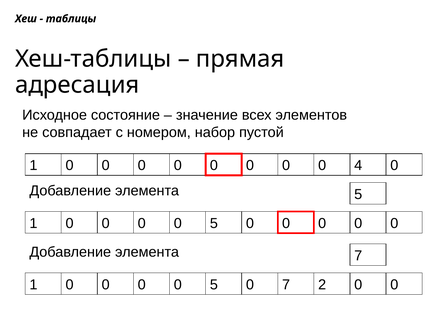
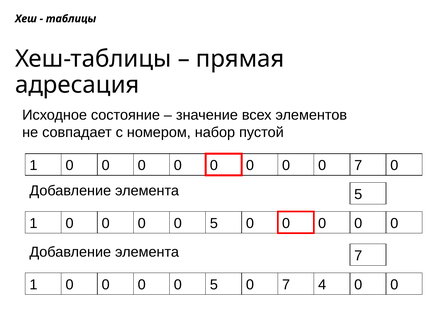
4 at (358, 165): 4 -> 7
2: 2 -> 4
